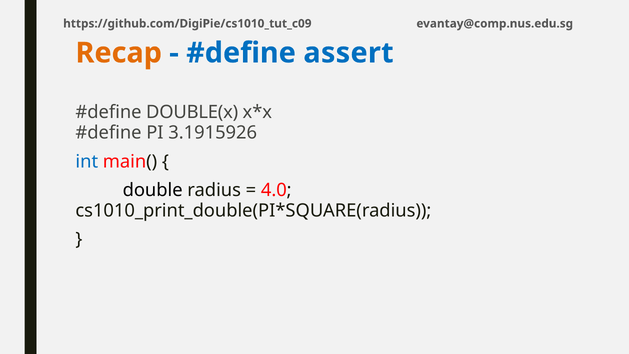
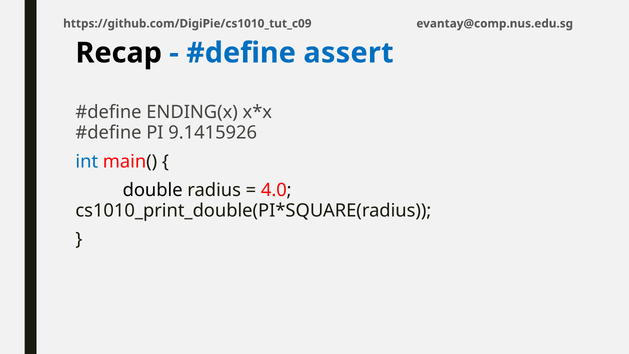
Recap colour: orange -> black
DOUBLE(x: DOUBLE(x -> ENDING(x
3.1915926: 3.1915926 -> 9.1415926
